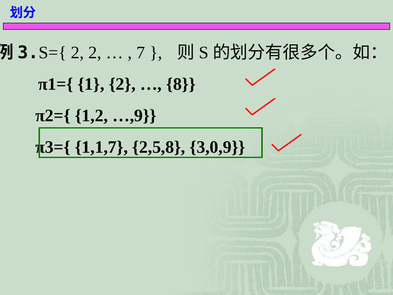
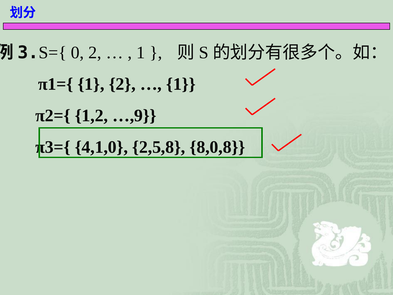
2 at (78, 53): 2 -> 0
7 at (141, 53): 7 -> 1
8 at (181, 84): 8 -> 1
1,1,7: 1,1,7 -> 4,1,0
3,0,9: 3,0,9 -> 8,0,8
